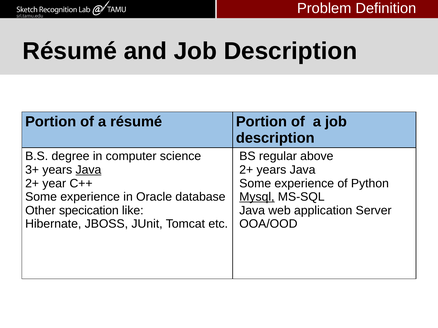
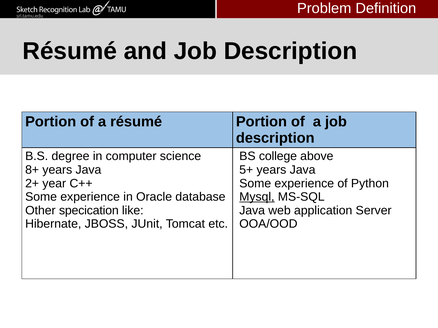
regular: regular -> college
3+: 3+ -> 8+
Java at (88, 170) underline: present -> none
2+ at (246, 170): 2+ -> 5+
